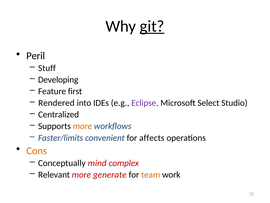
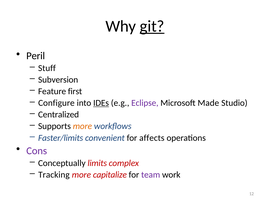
Developing: Developing -> Subversion
Rendered: Rendered -> Configure
IDEs underline: none -> present
Select: Select -> Made
Cons colour: orange -> purple
mind: mind -> limits
Relevant: Relevant -> Tracking
generate: generate -> capitalize
team colour: orange -> purple
